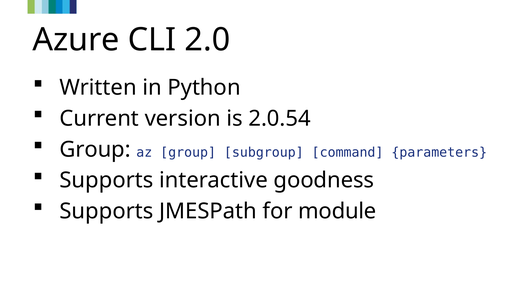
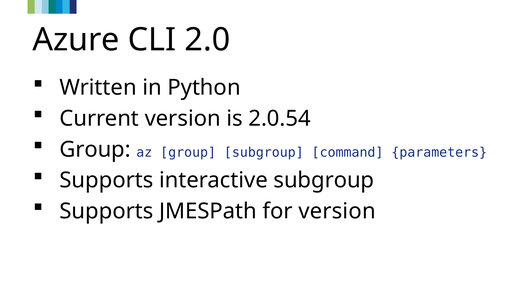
interactive goodness: goodness -> subgroup
for module: module -> version
